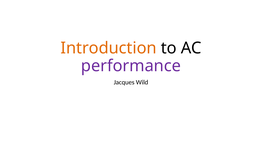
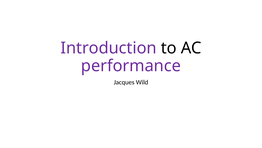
Introduction colour: orange -> purple
